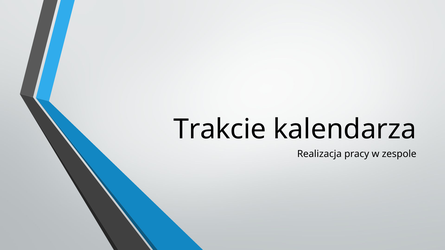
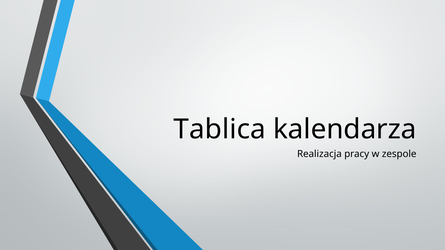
Trakcie: Trakcie -> Tablica
